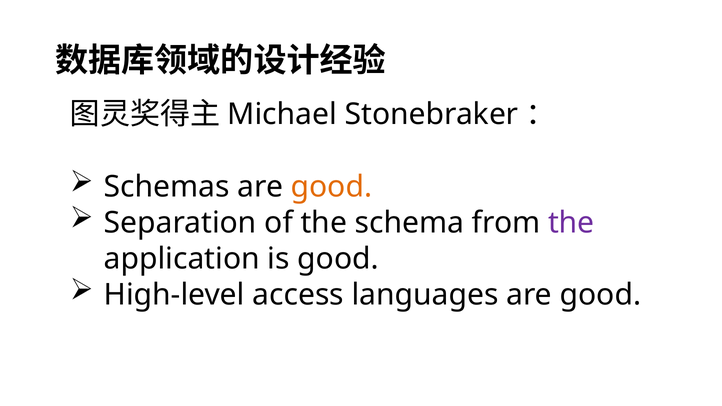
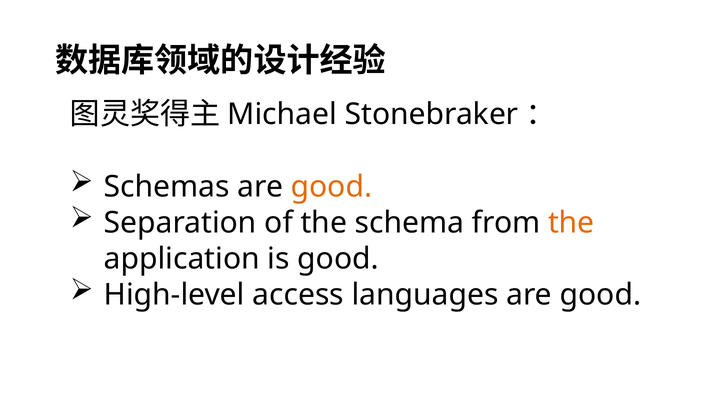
the at (571, 223) colour: purple -> orange
